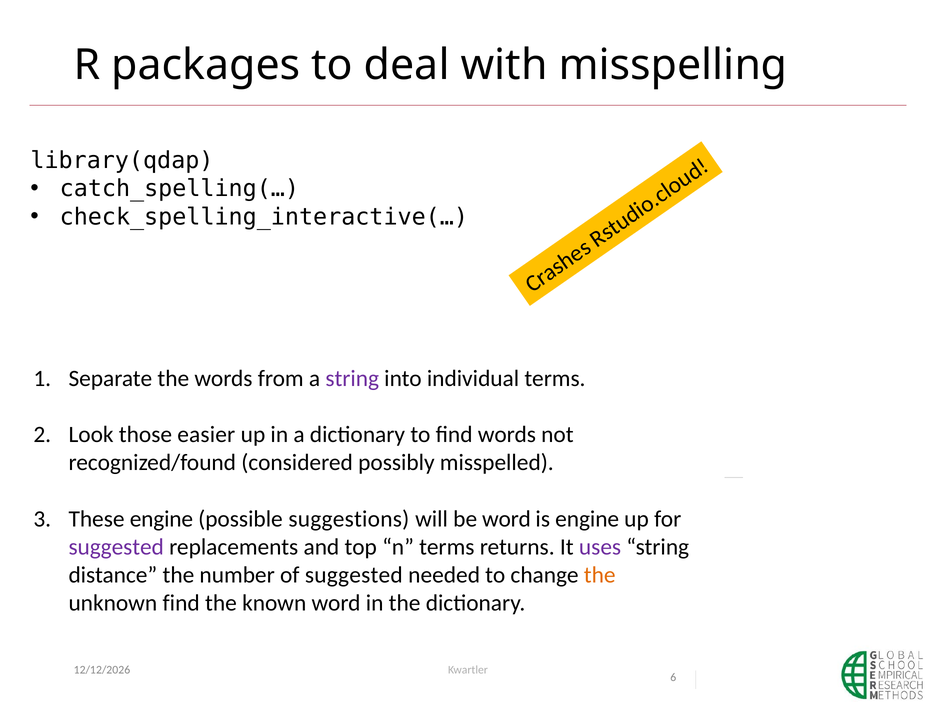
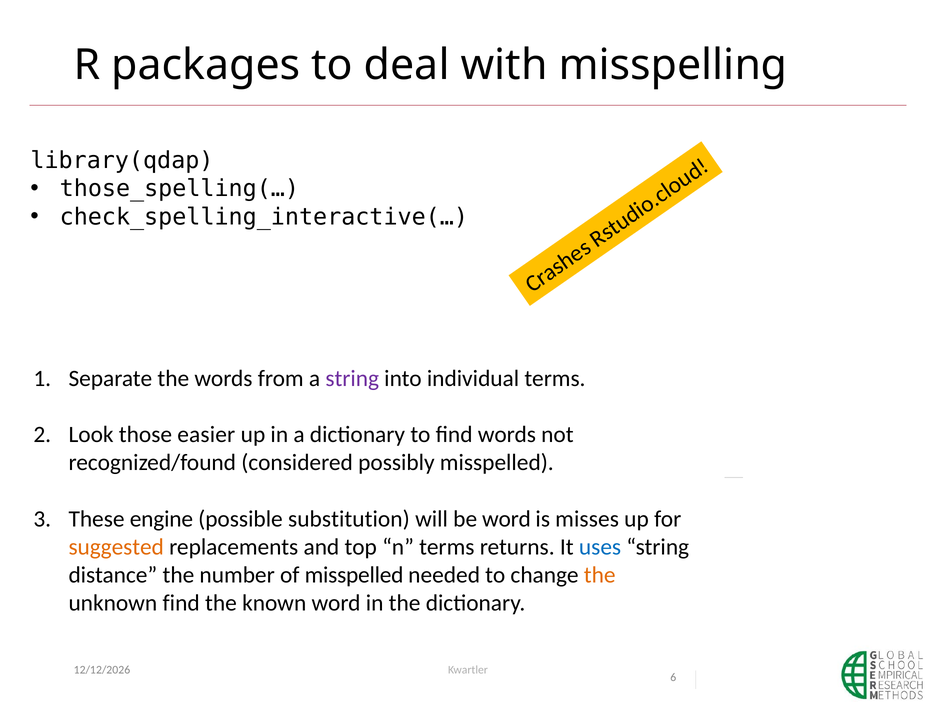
catch_spelling(…: catch_spelling(… -> those_spelling(…
suggestions: suggestions -> substitution
is engine: engine -> misses
suggested at (116, 547) colour: purple -> orange
uses colour: purple -> blue
of suggested: suggested -> misspelled
